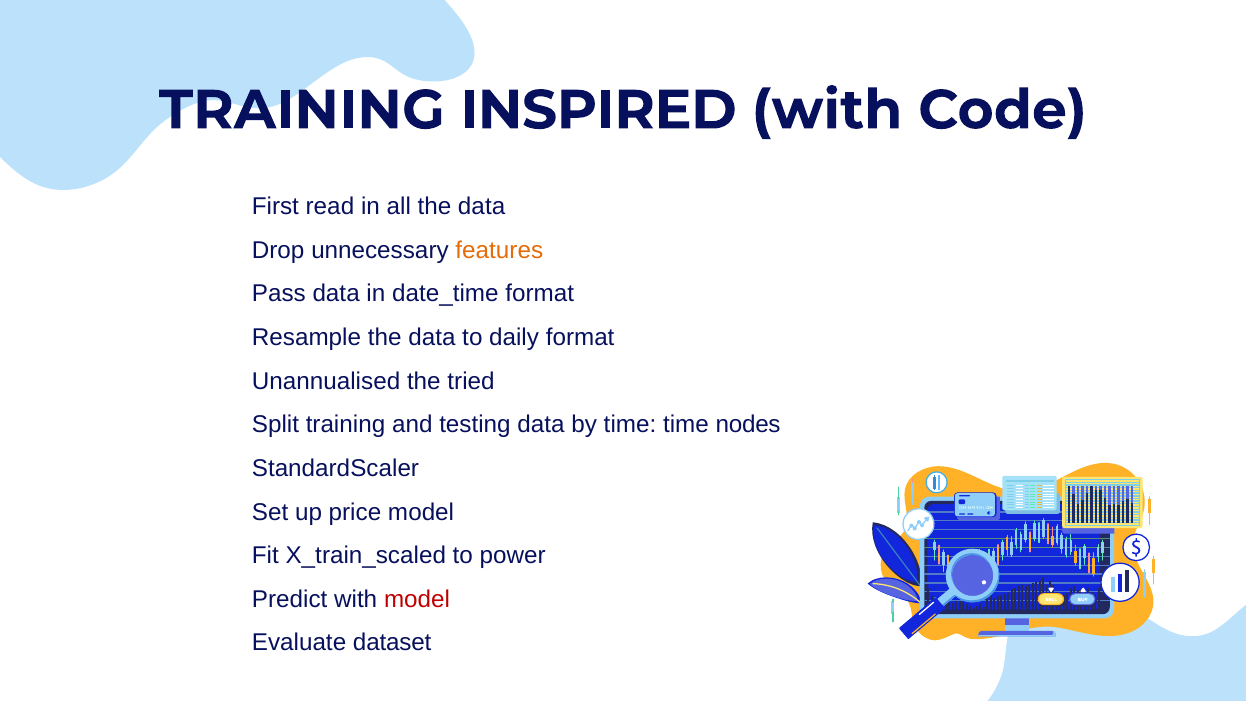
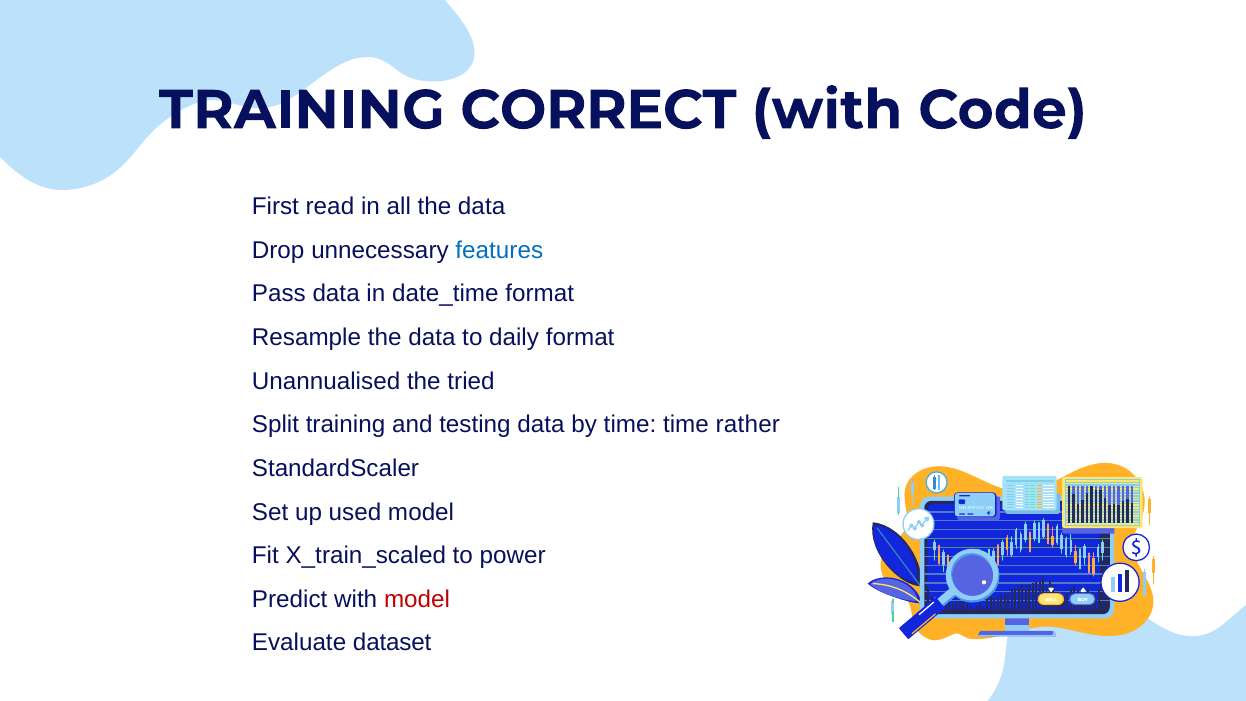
INSPIRED: INSPIRED -> CORRECT
features colour: orange -> blue
nodes: nodes -> rather
price: price -> used
